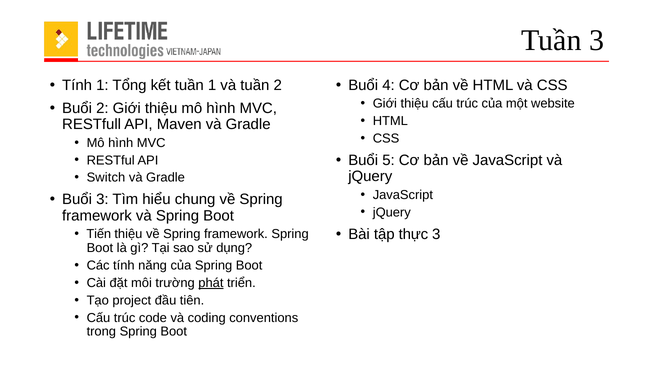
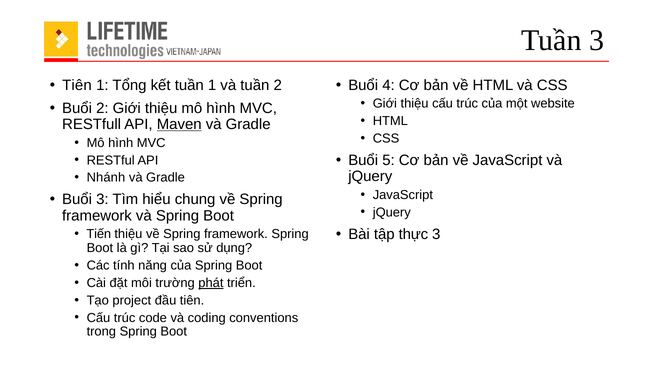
Tính at (77, 85): Tính -> Tiên
Maven underline: none -> present
Switch: Switch -> Nhánh
